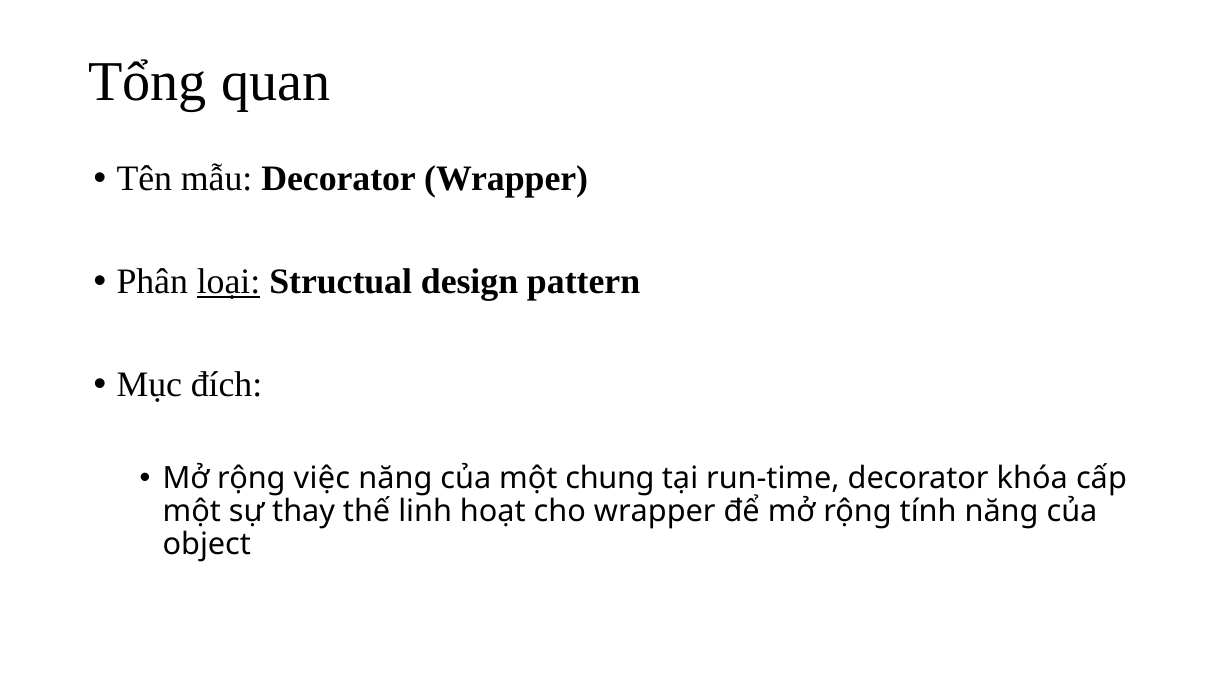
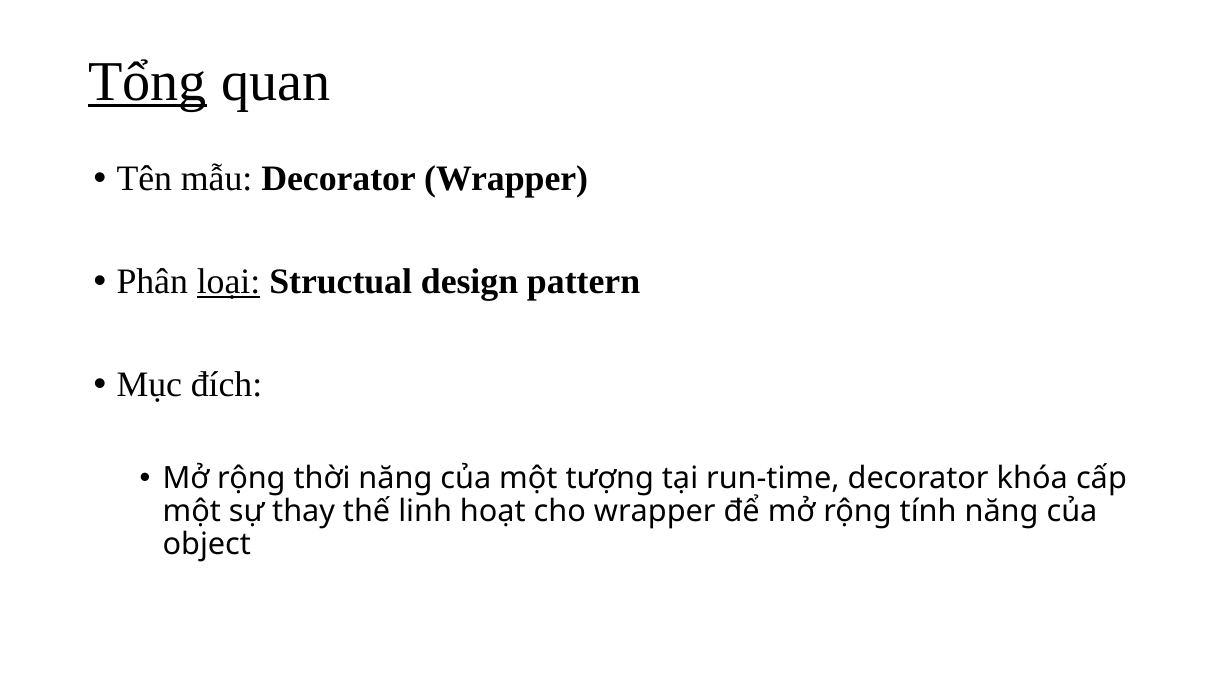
Tổng underline: none -> present
việc: việc -> thời
chung: chung -> tượng
